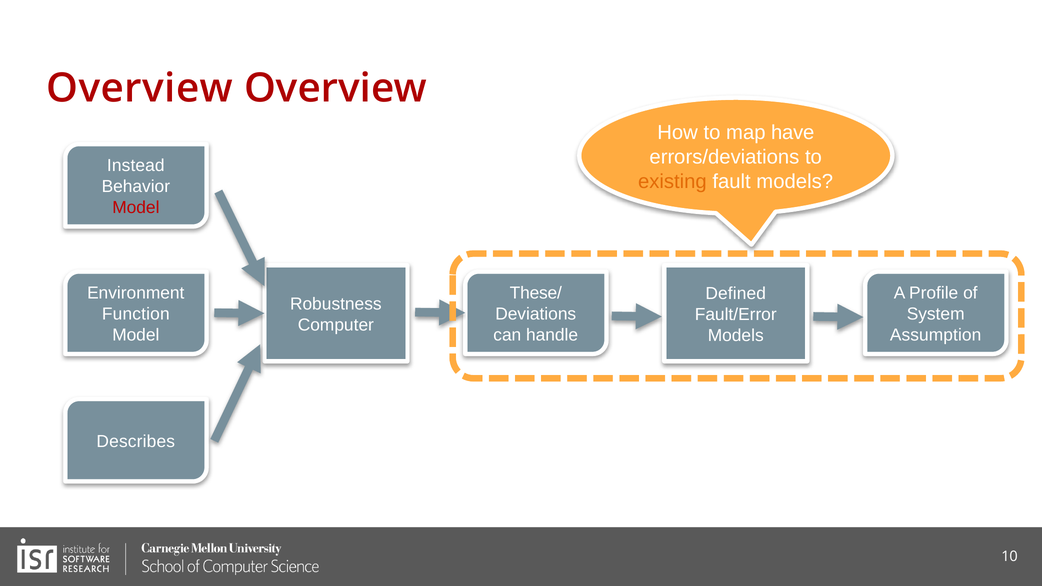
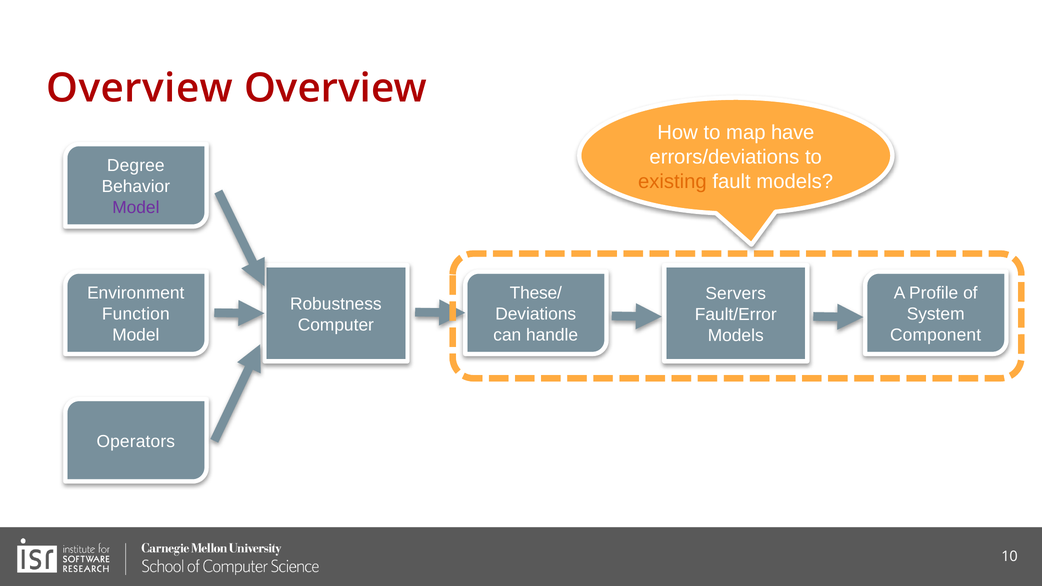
Instead: Instead -> Degree
Model at (136, 207) colour: red -> purple
Defined: Defined -> Servers
Assumption: Assumption -> Component
Describes: Describes -> Operators
